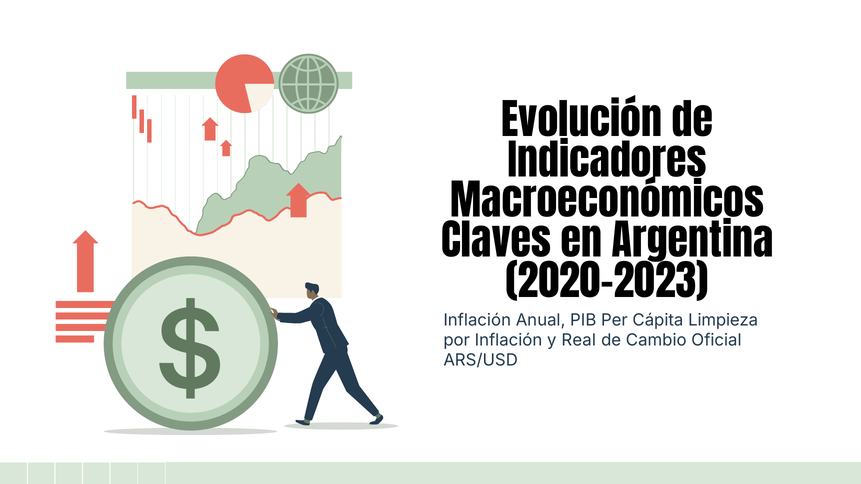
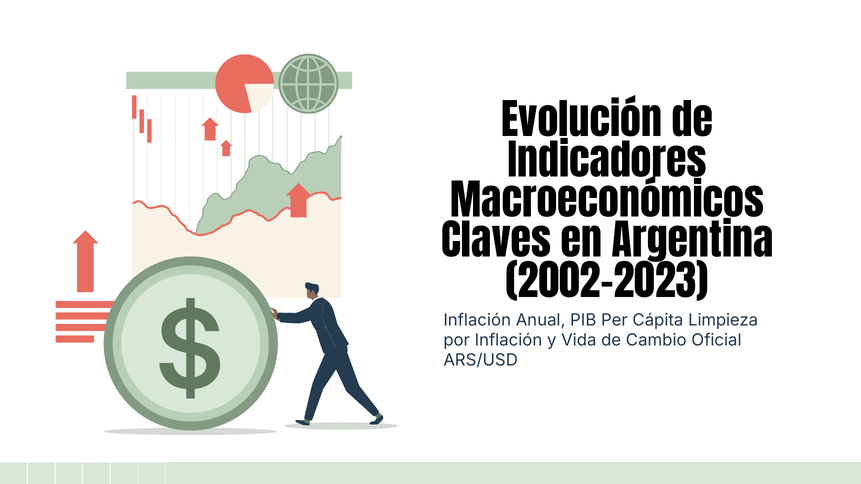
2020-2023: 2020-2023 -> 2002-2023
Real: Real -> Vida
